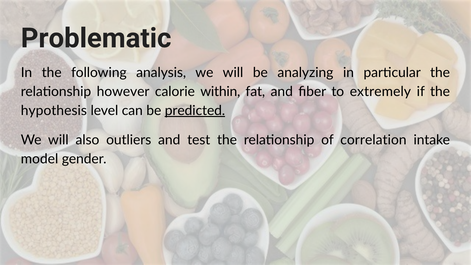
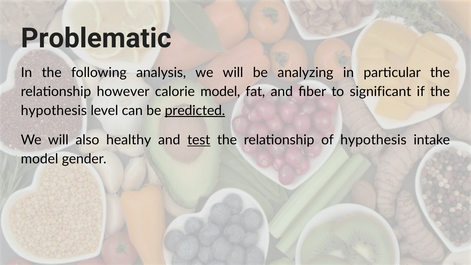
calorie within: within -> model
extremely: extremely -> significant
outliers: outliers -> healthy
test underline: none -> present
of correlation: correlation -> hypothesis
